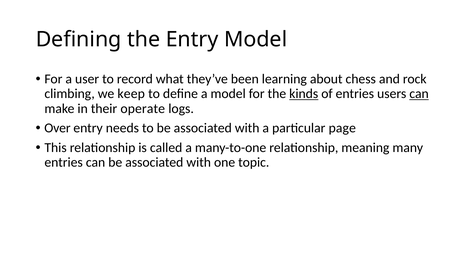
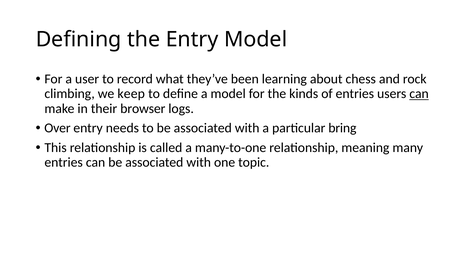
kinds underline: present -> none
operate: operate -> browser
page: page -> bring
